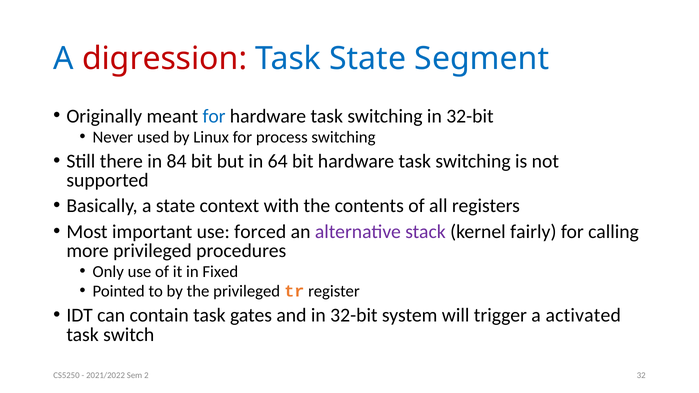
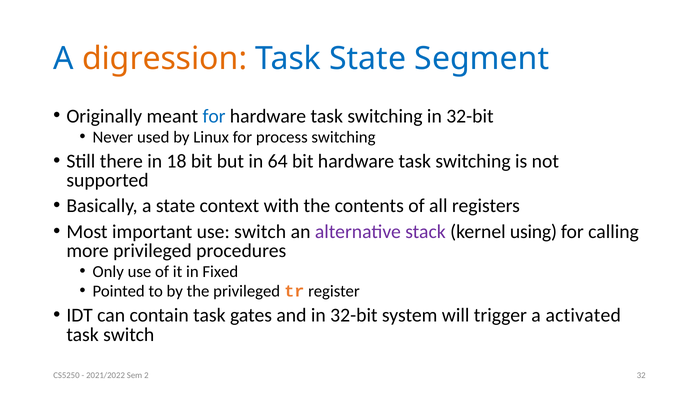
digression colour: red -> orange
84: 84 -> 18
use forced: forced -> switch
fairly: fairly -> using
